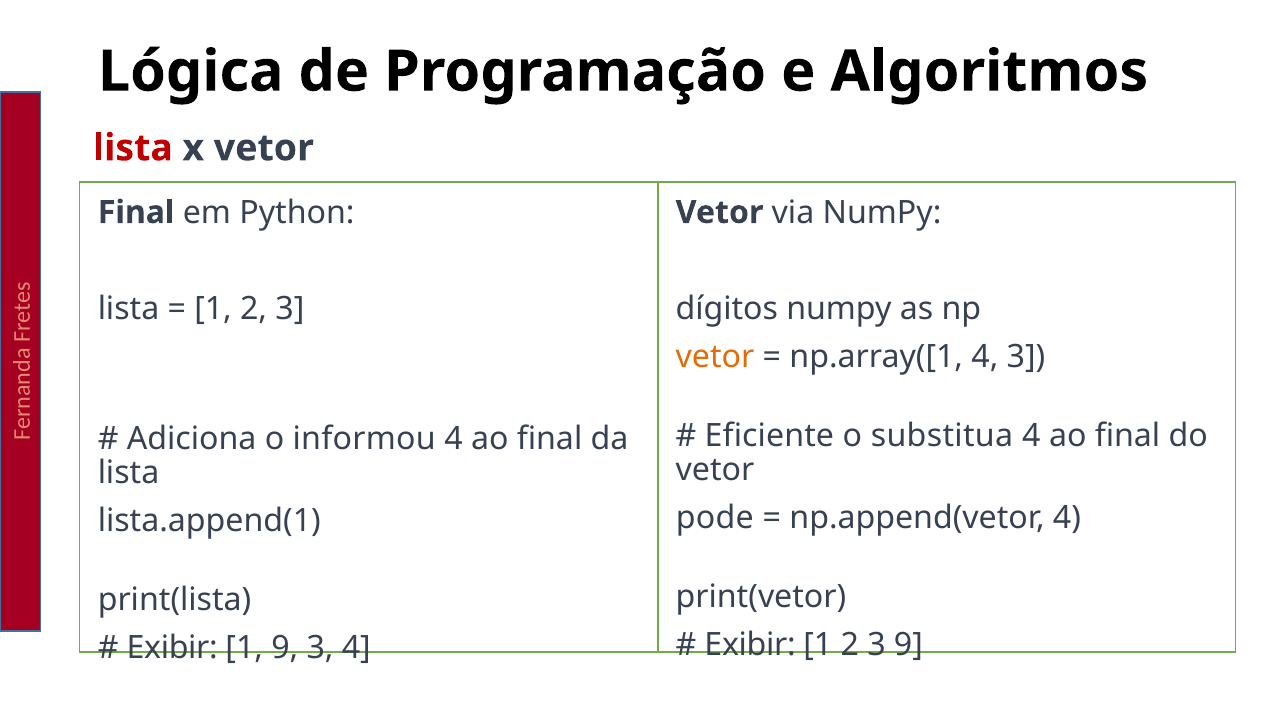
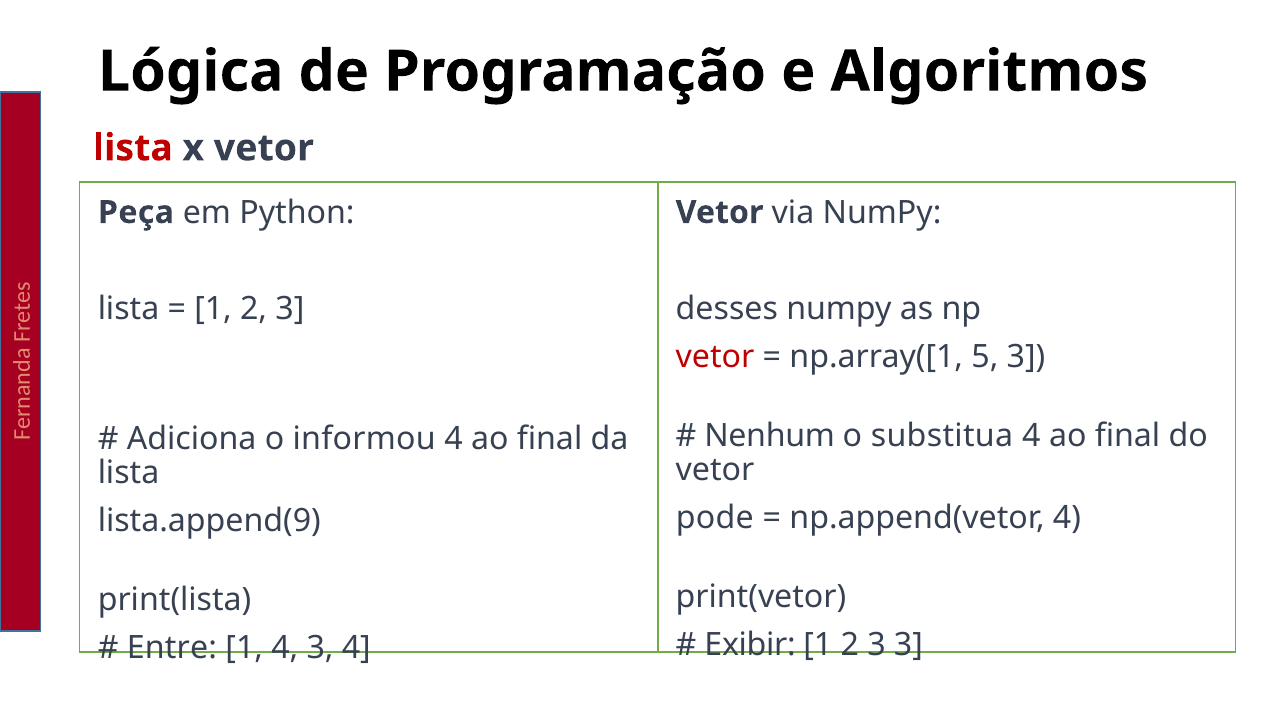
Final at (136, 212): Final -> Peça
dígitos: dígitos -> desses
vetor at (715, 357) colour: orange -> red
np.array([1 4: 4 -> 5
Eficiente: Eficiente -> Nenhum
lista.append(1: lista.append(1 -> lista.append(9
3 9: 9 -> 3
Exibir at (172, 648): Exibir -> Entre
1 9: 9 -> 4
